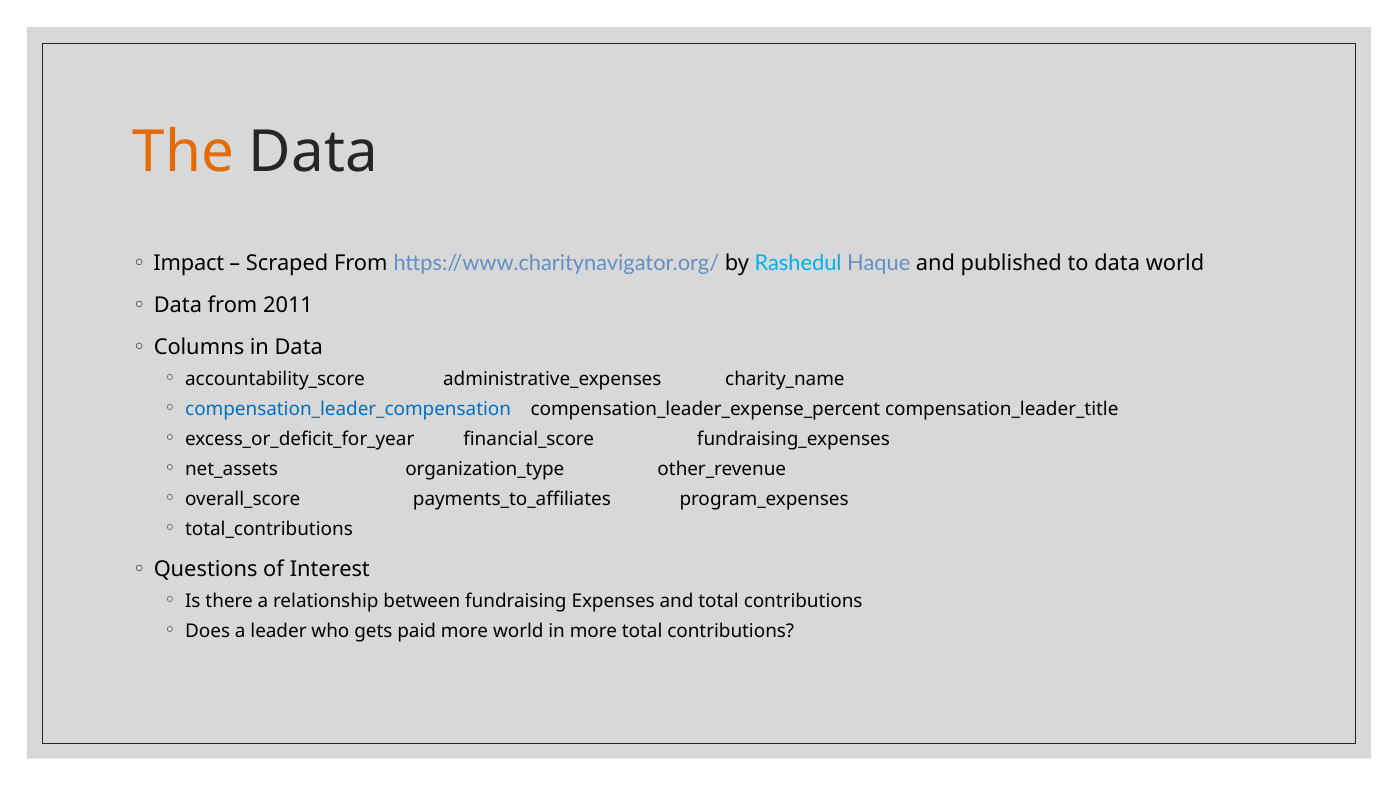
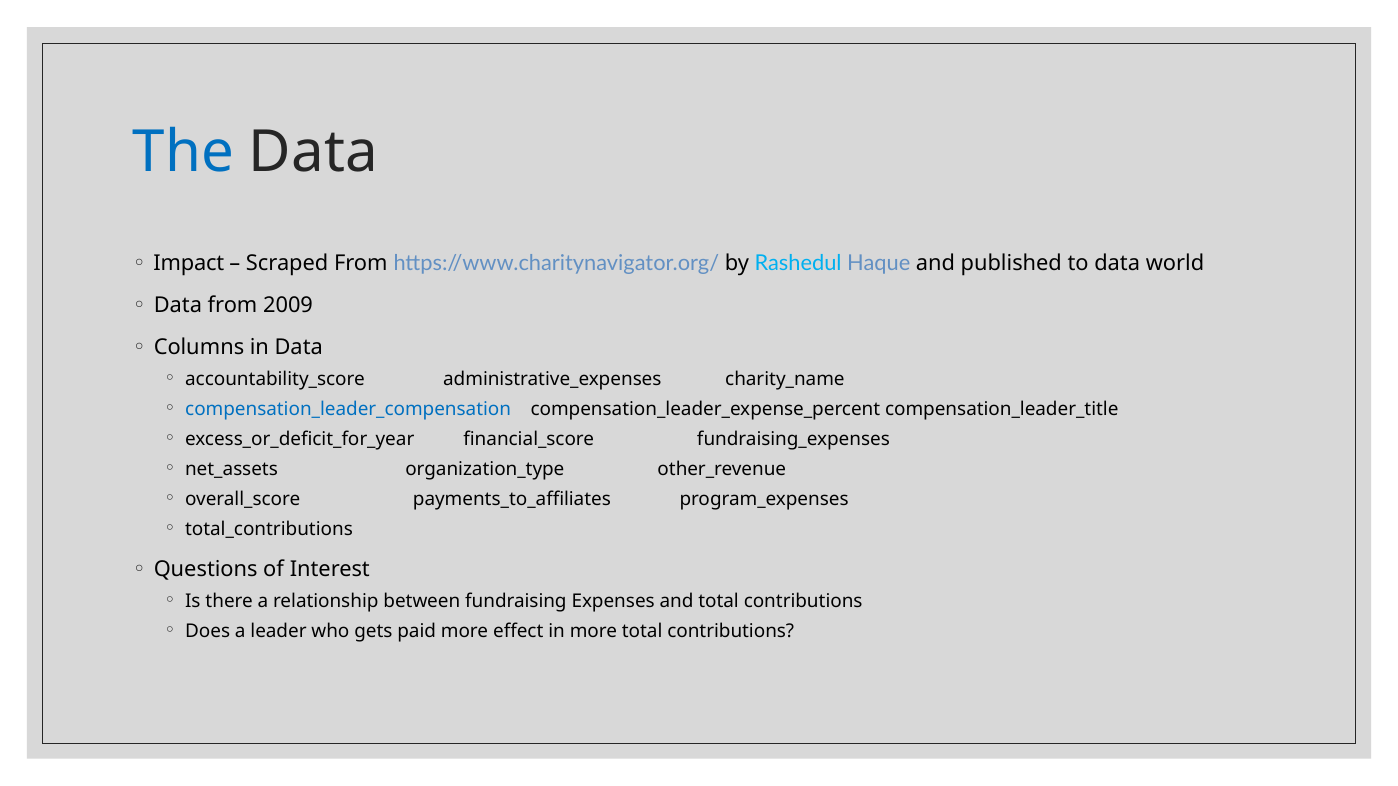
The colour: orange -> blue
2011: 2011 -> 2009
more world: world -> effect
